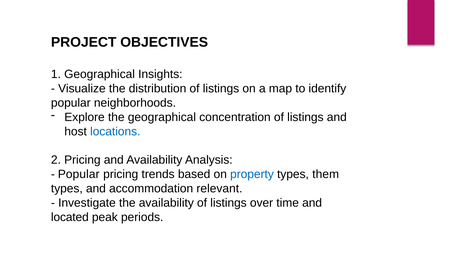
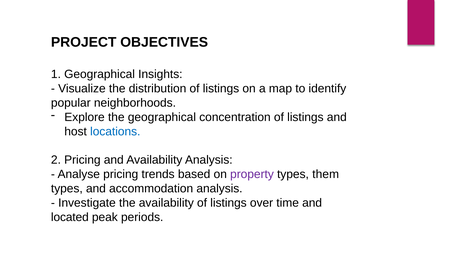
Popular at (79, 174): Popular -> Analyse
property colour: blue -> purple
accommodation relevant: relevant -> analysis
